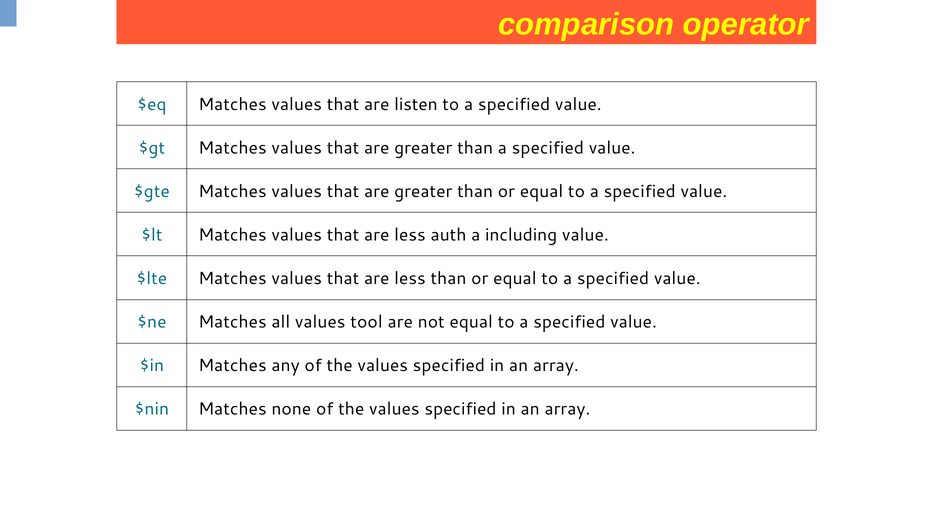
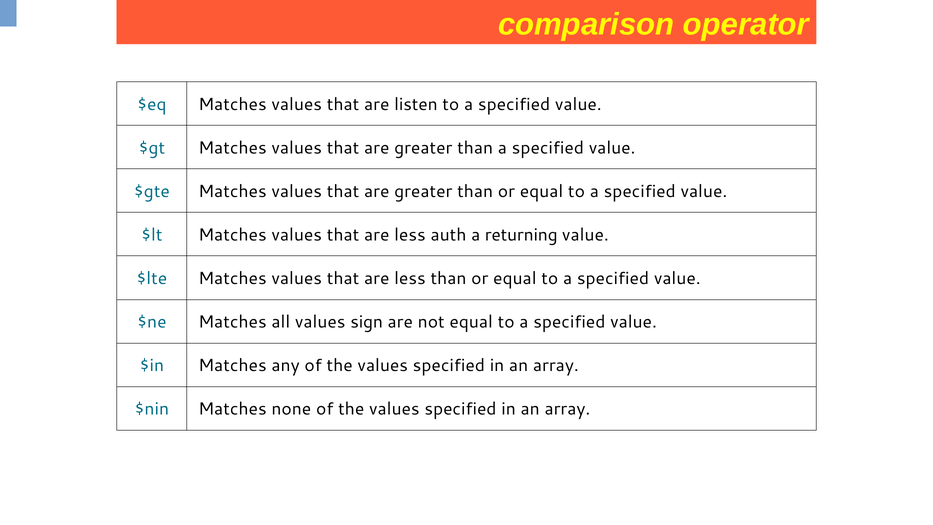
including: including -> returning
tool: tool -> sign
